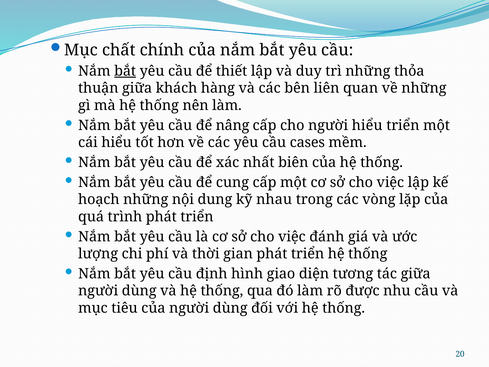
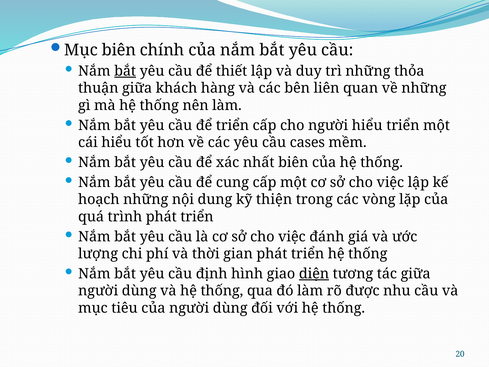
Mục chất: chất -> biên
để nâng: nâng -> triển
nhau: nhau -> thiện
diện underline: none -> present
